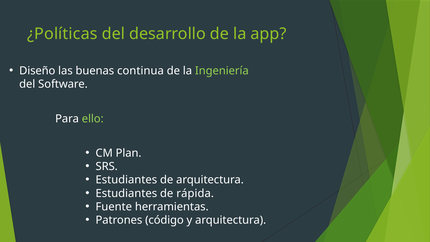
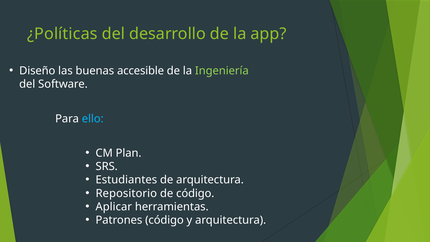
continua: continua -> accesible
ello colour: light green -> light blue
Estudiantes at (126, 193): Estudiantes -> Repositorio
de rápida: rápida -> código
Fuente: Fuente -> Aplicar
